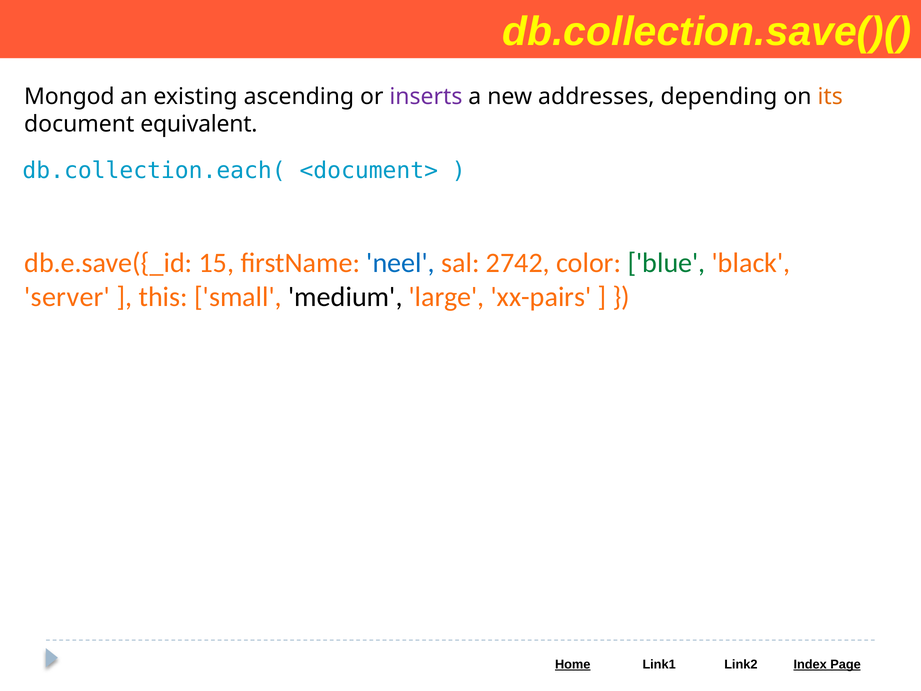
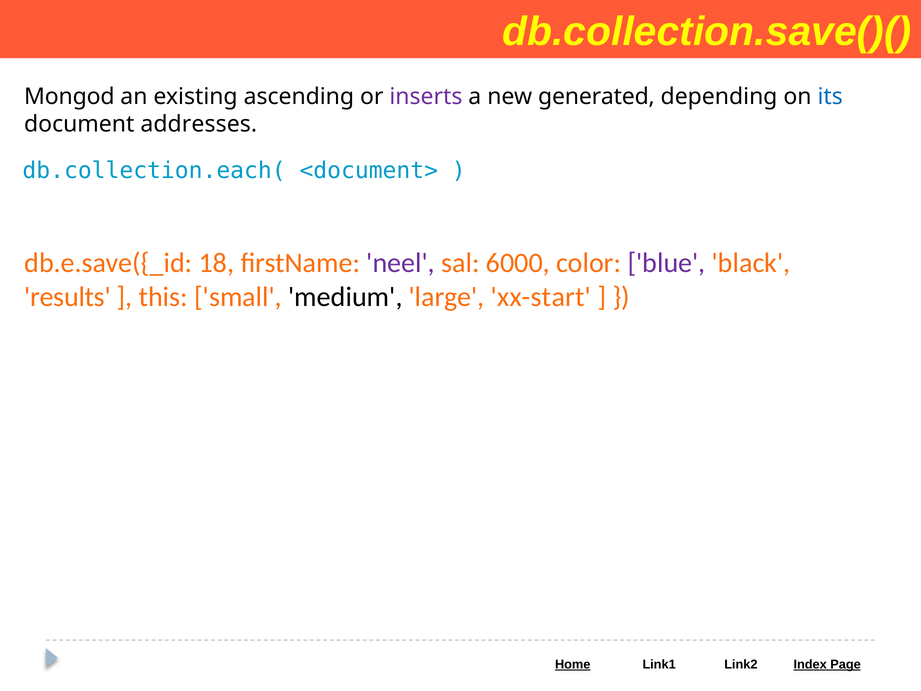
addresses: addresses -> generated
its colour: orange -> blue
equivalent: equivalent -> addresses
15: 15 -> 18
neel colour: blue -> purple
2742: 2742 -> 6000
blue colour: green -> purple
server: server -> results
xx-pairs: xx-pairs -> xx-start
